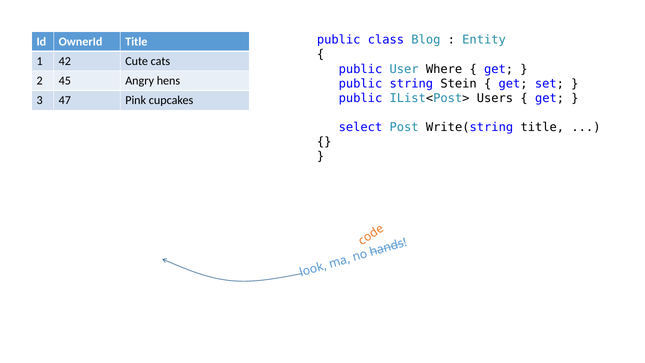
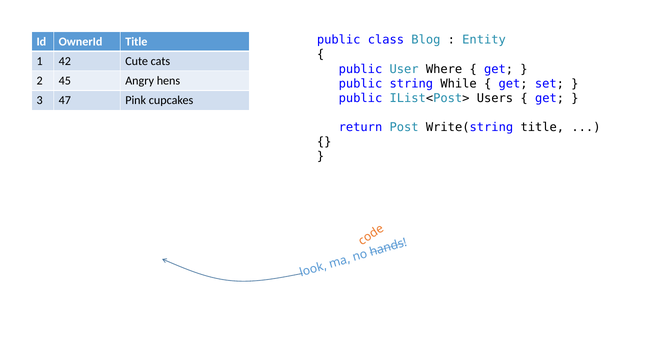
Stein: Stein -> While
select: select -> return
